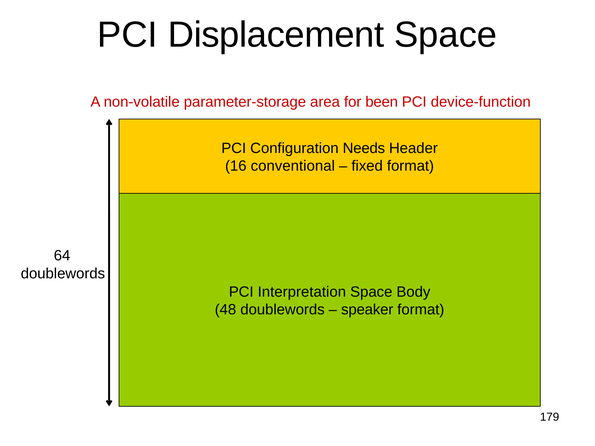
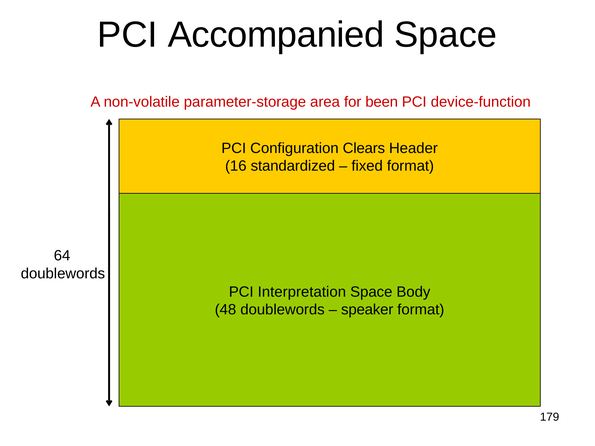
Displacement: Displacement -> Accompanied
Needs: Needs -> Clears
conventional: conventional -> standardized
